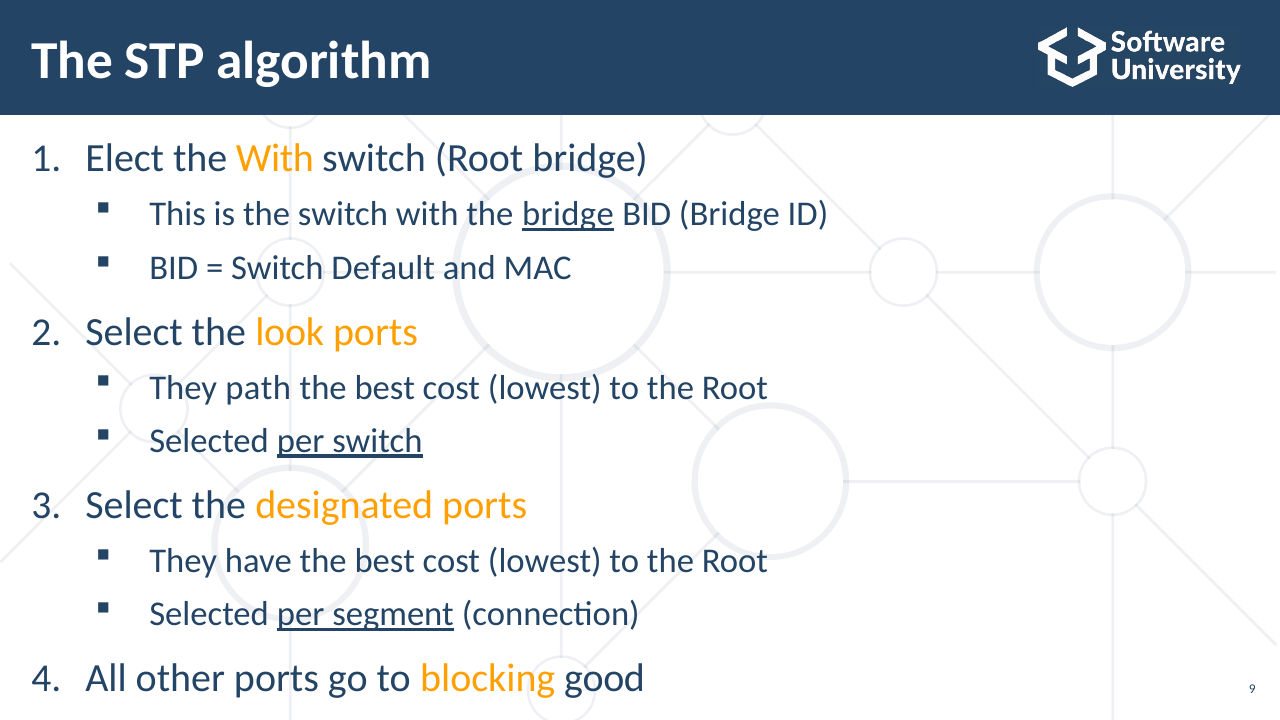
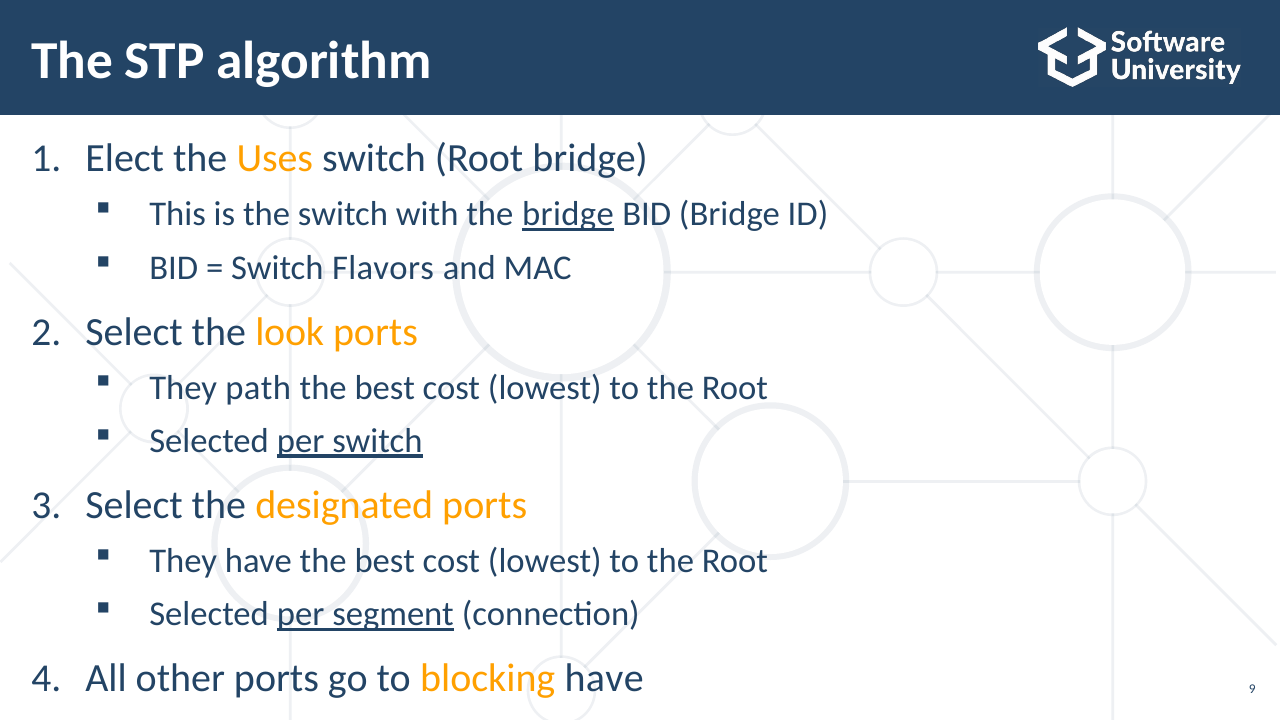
the With: With -> Uses
Default: Default -> Flavors
blocking good: good -> have
